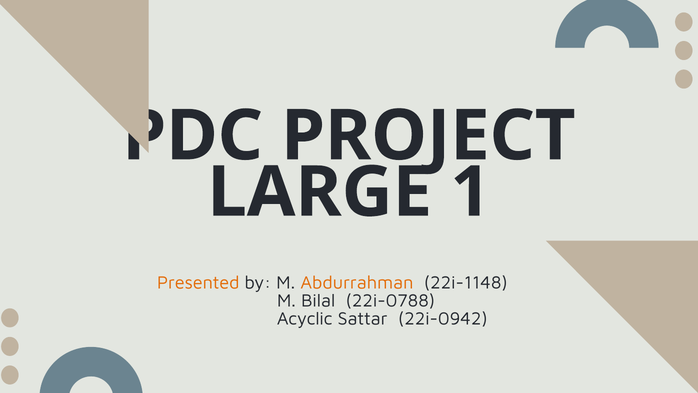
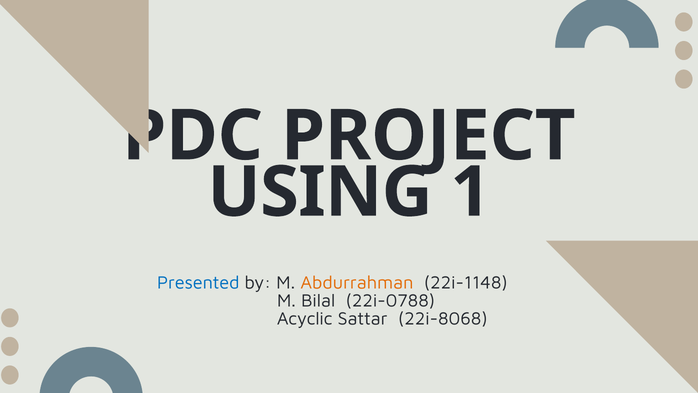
LARGE: LARGE -> USING
Presented colour: orange -> blue
22i-0942: 22i-0942 -> 22i-8068
